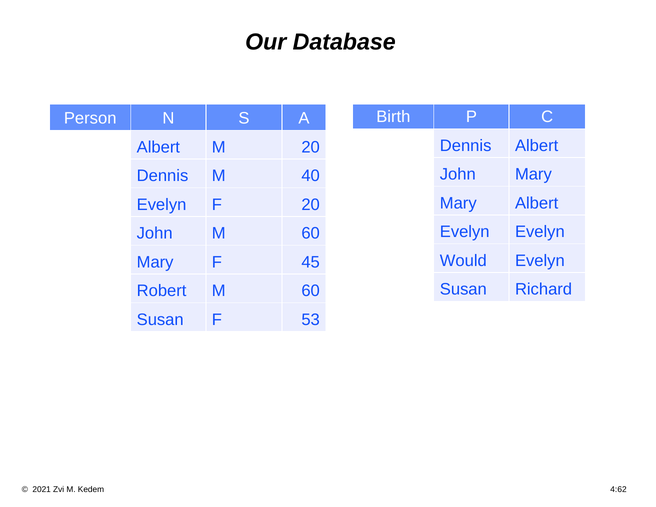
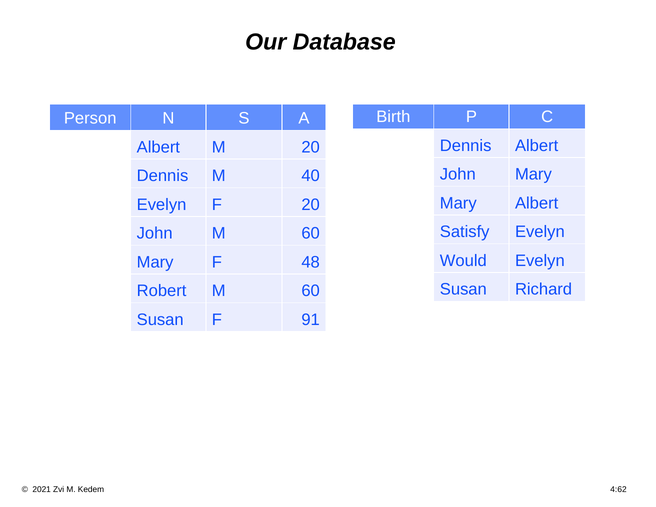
Evelyn at (465, 232): Evelyn -> Satisfy
45: 45 -> 48
53: 53 -> 91
